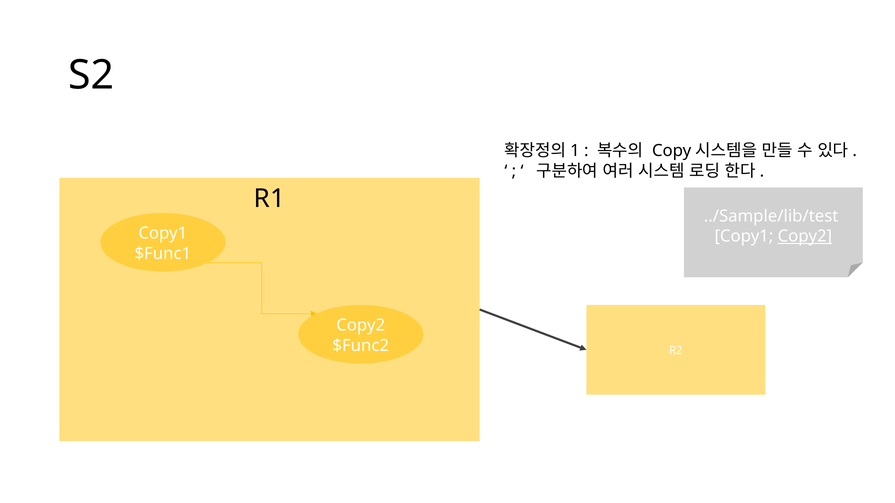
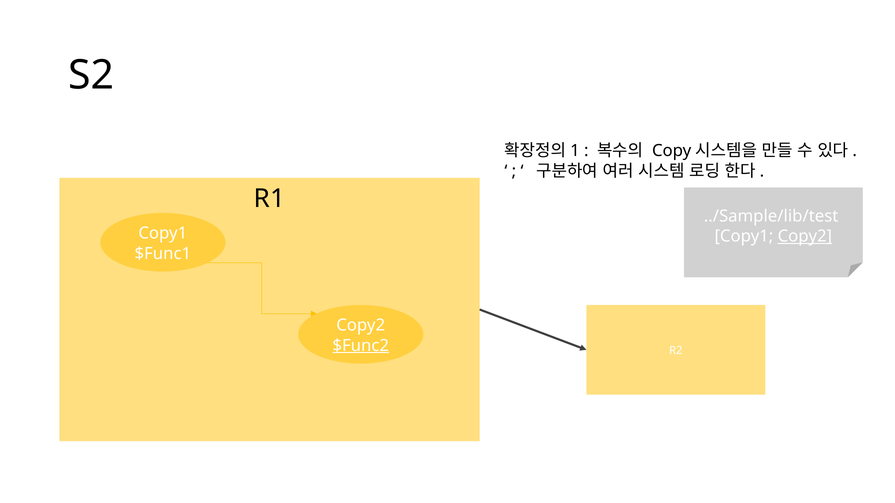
$Func2 underline: none -> present
